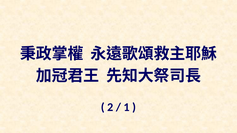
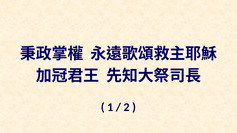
2: 2 -> 1
1: 1 -> 2
